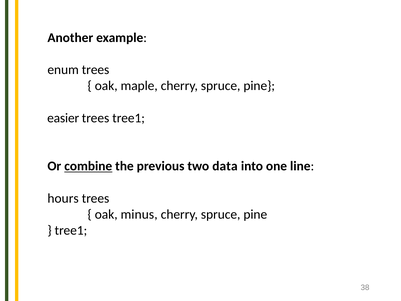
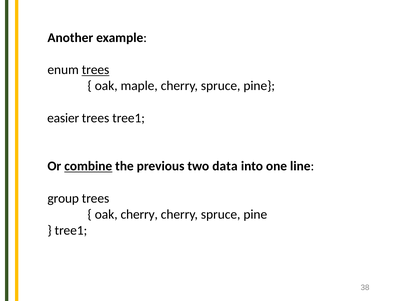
trees at (96, 70) underline: none -> present
hours: hours -> group
oak minus: minus -> cherry
